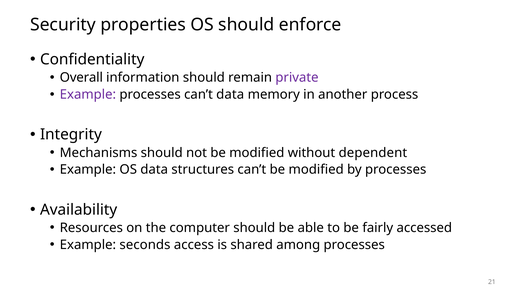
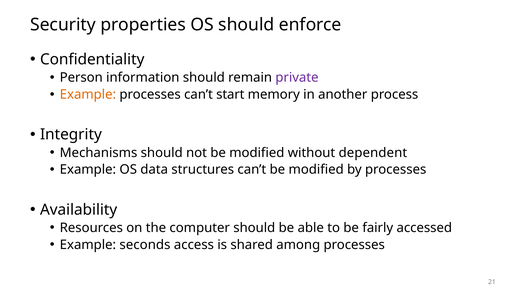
Overall: Overall -> Person
Example at (88, 95) colour: purple -> orange
can’t data: data -> start
